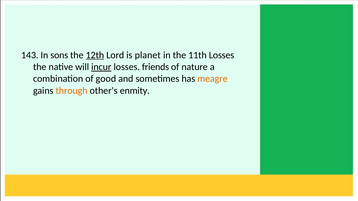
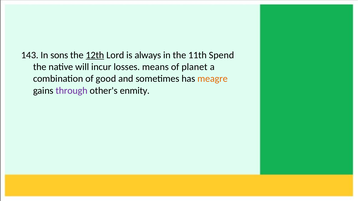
planet: planet -> always
11th Losses: Losses -> Spend
incur underline: present -> none
friends: friends -> means
nature: nature -> planet
through colour: orange -> purple
